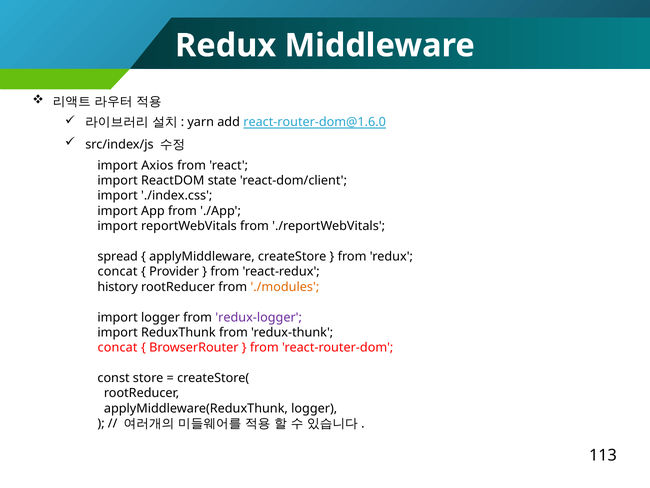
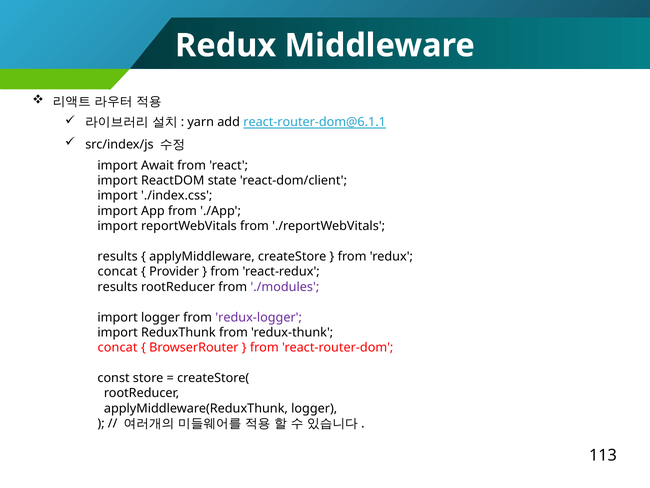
react-router-dom@1.6.0: react-router-dom@1.6.0 -> react-router-dom@6.1.1
Axios: Axios -> Await
spread at (118, 256): spread -> results
history at (118, 287): history -> results
./modules colour: orange -> purple
